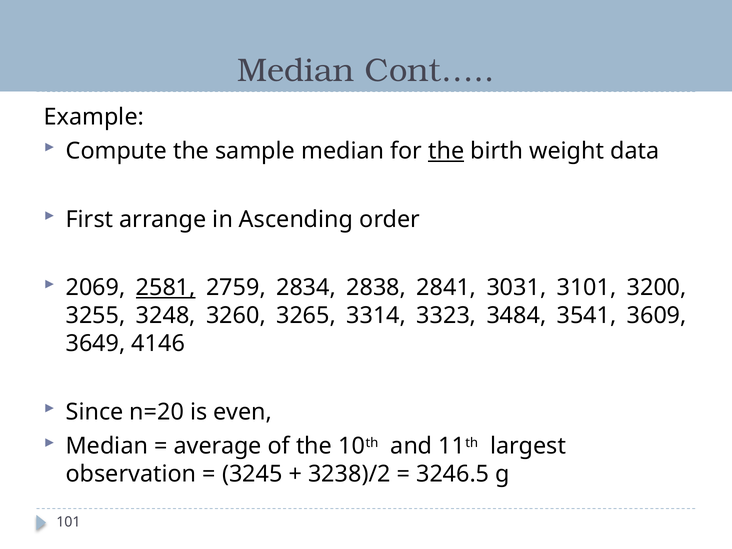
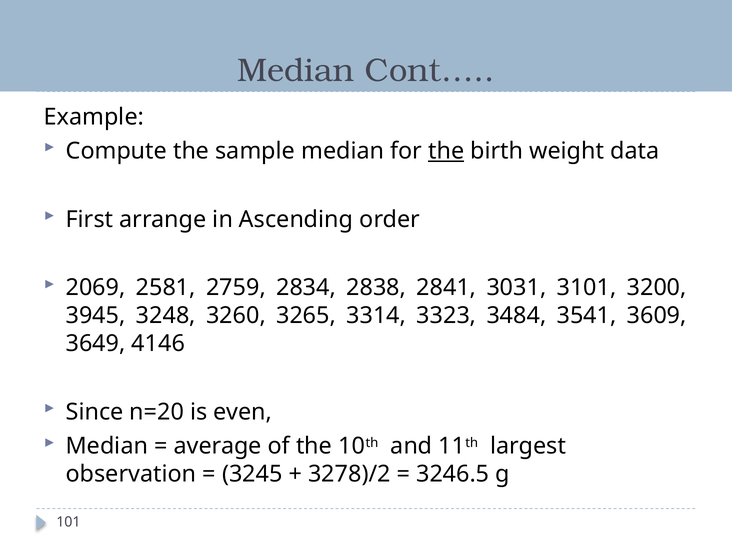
2581 underline: present -> none
3255: 3255 -> 3945
3238)/2: 3238)/2 -> 3278)/2
